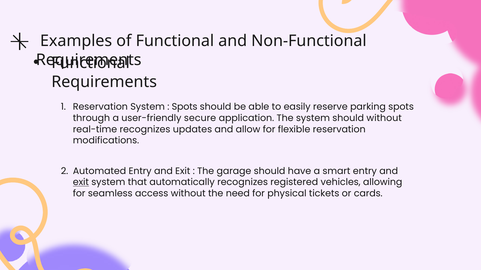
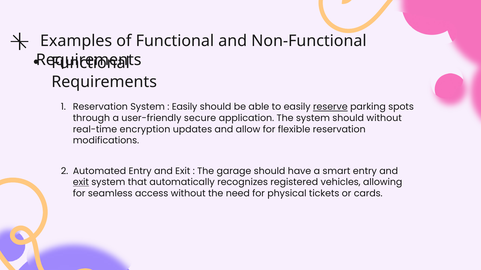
Spots at (185, 107): Spots -> Easily
reserve underline: none -> present
real-time recognizes: recognizes -> encryption
